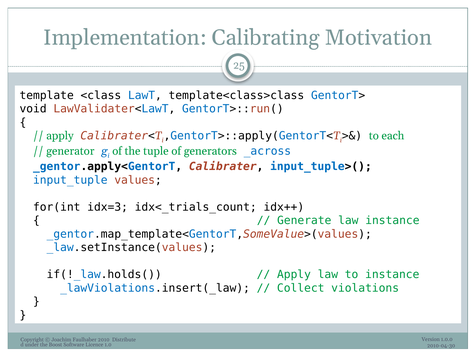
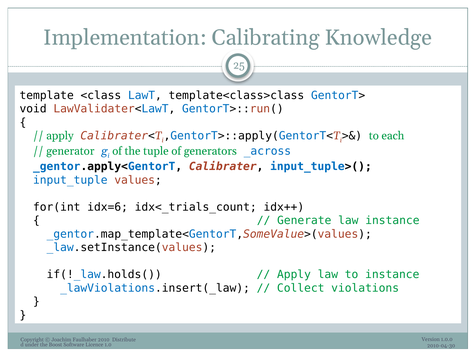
Motivation: Motivation -> Knowledge
idx=3: idx=3 -> idx=6
